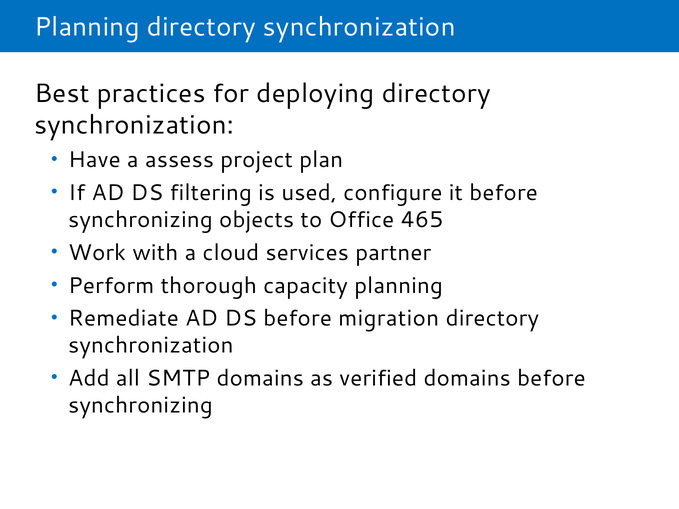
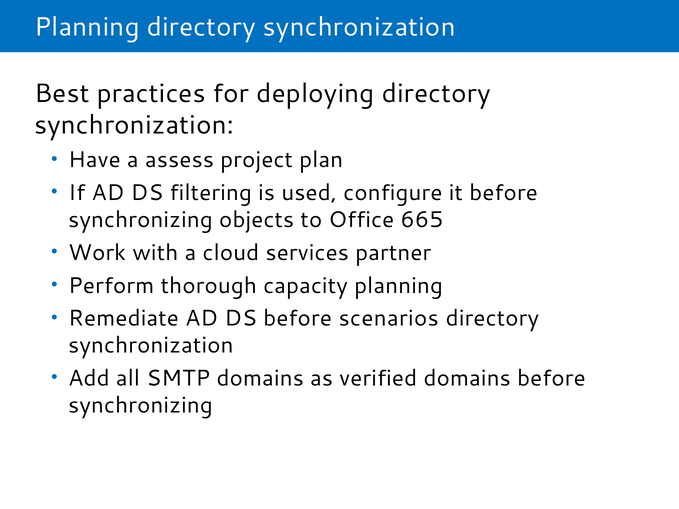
465: 465 -> 665
migration: migration -> scenarios
